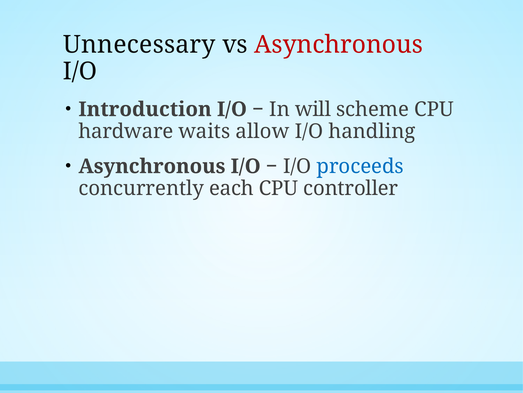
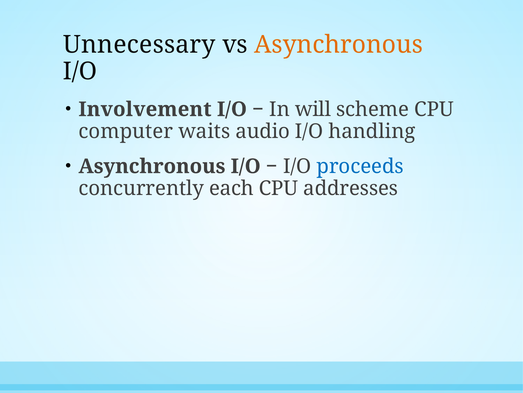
Asynchronous at (339, 45) colour: red -> orange
Introduction: Introduction -> Involvement
hardware: hardware -> computer
allow: allow -> audio
controller: controller -> addresses
